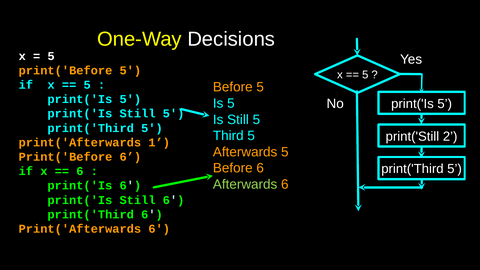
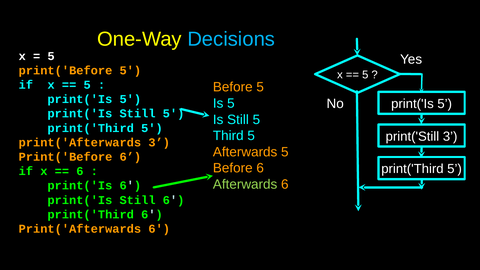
Decisions colour: white -> light blue
print('Still 2: 2 -> 3
print('Afterwards 1: 1 -> 3
